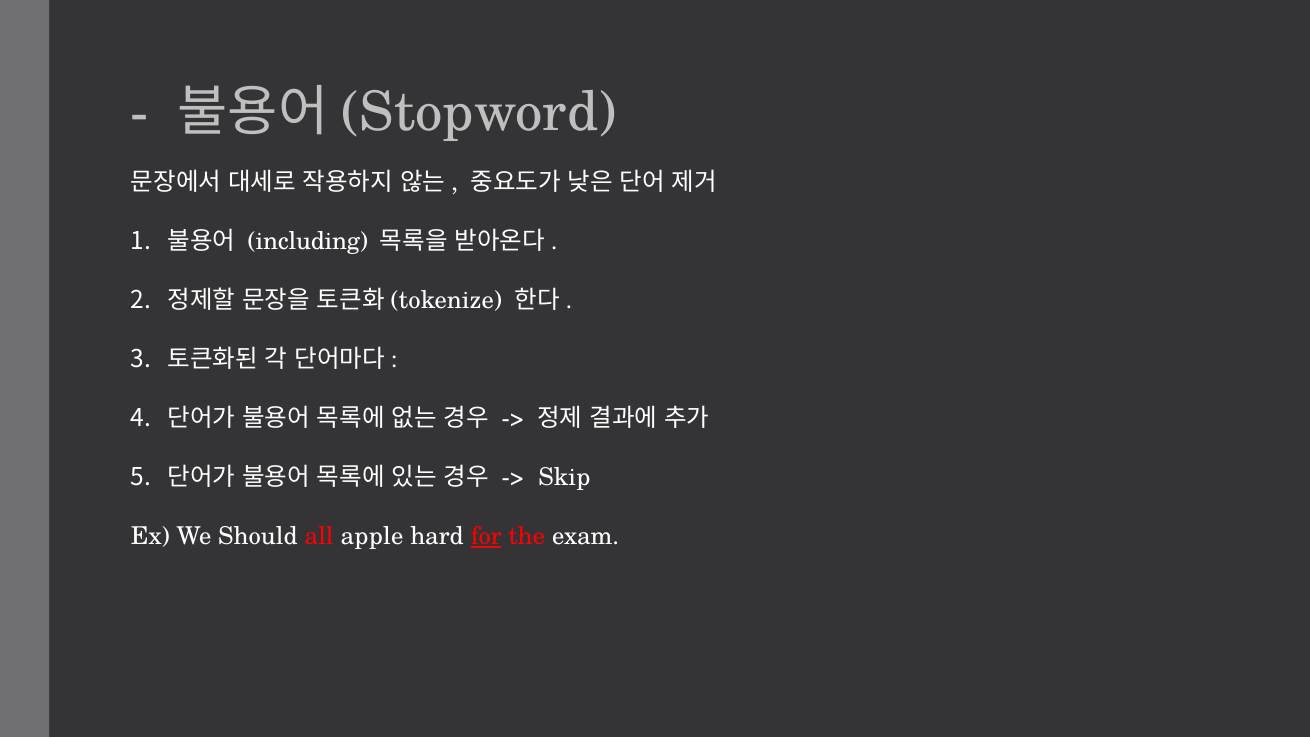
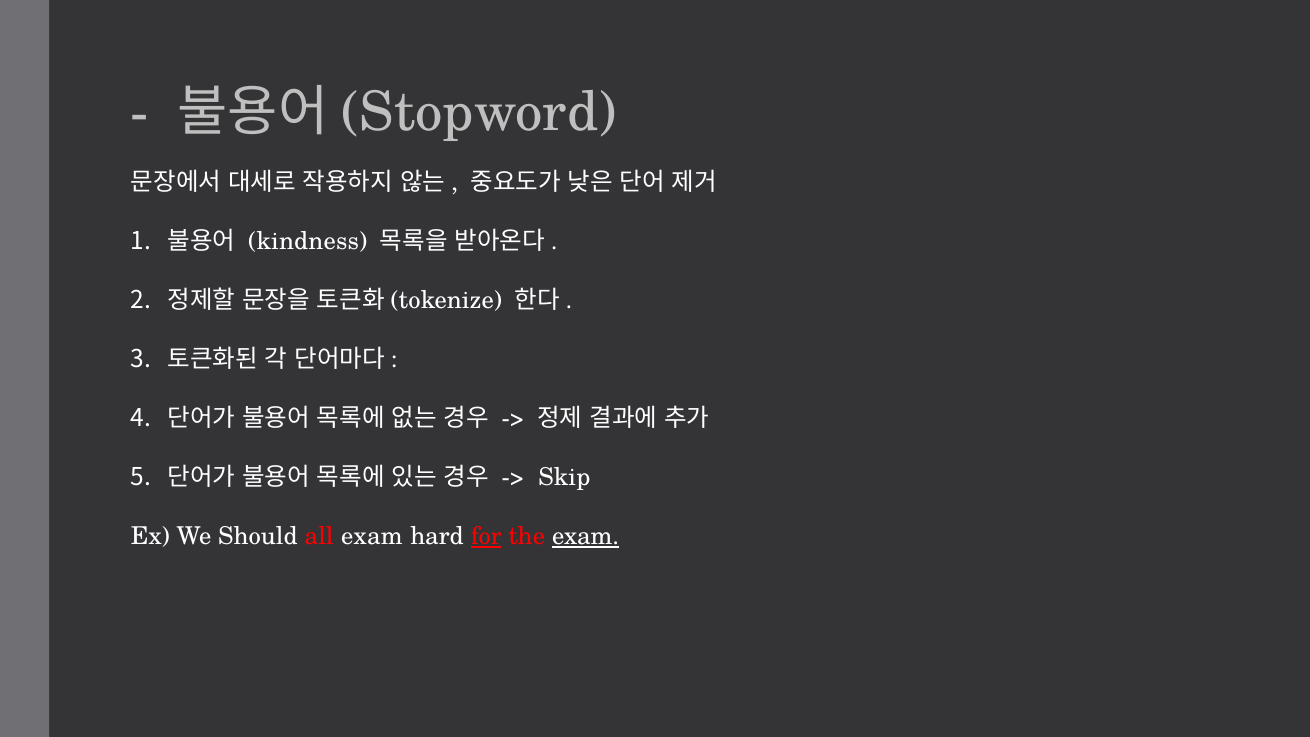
including: including -> kindness
all apple: apple -> exam
exam at (586, 536) underline: none -> present
